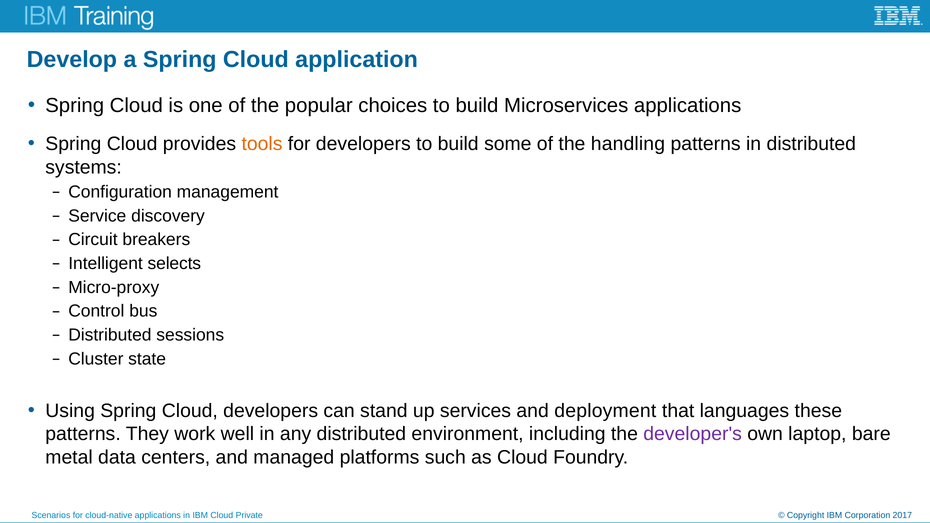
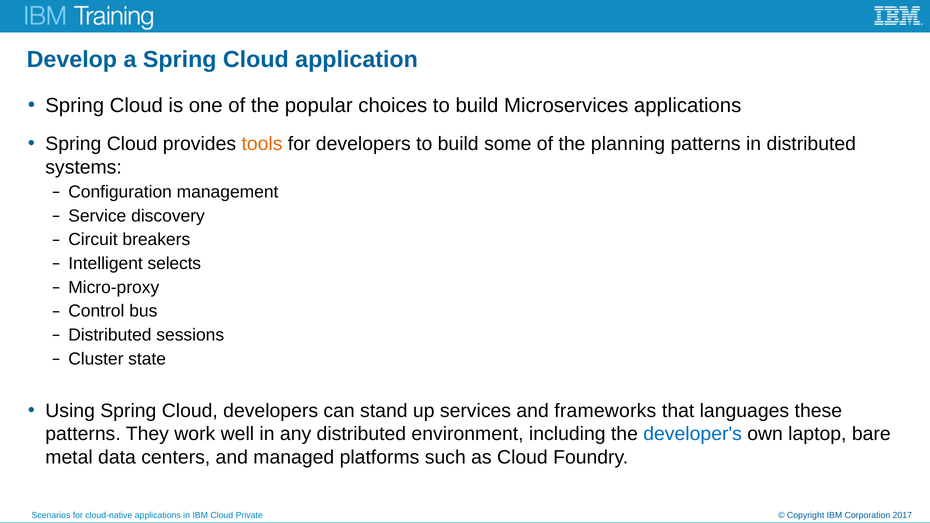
handling: handling -> planning
deployment: deployment -> frameworks
developer's colour: purple -> blue
